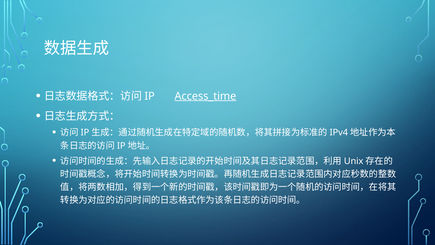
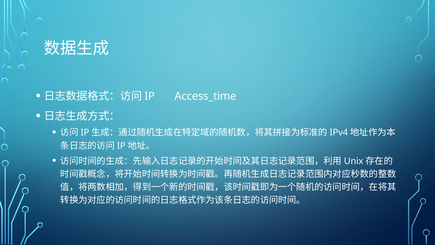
Access_time underline: present -> none
